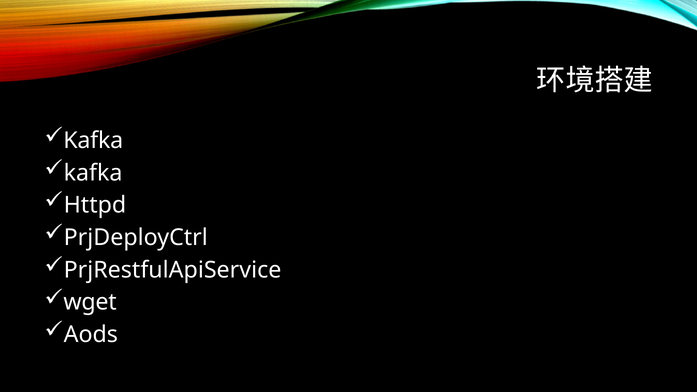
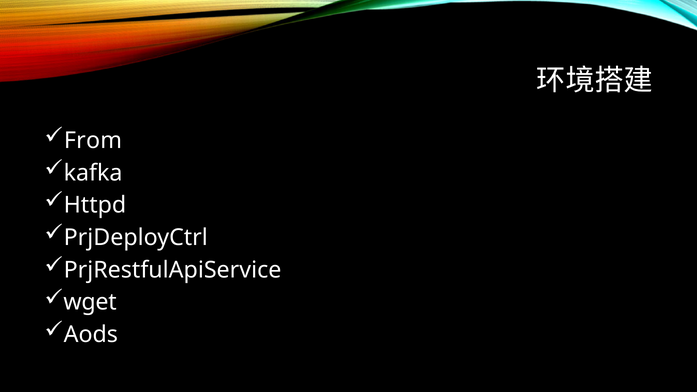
Kafka at (93, 140): Kafka -> From
